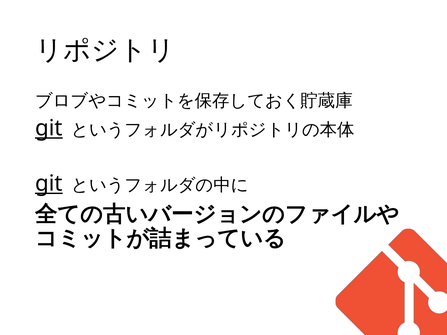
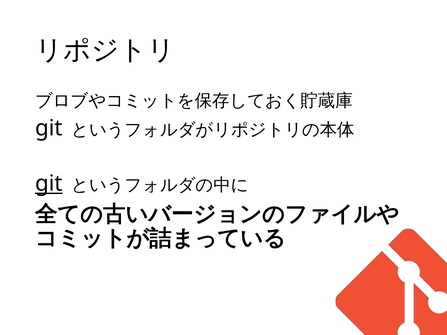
git at (49, 128) underline: present -> none
